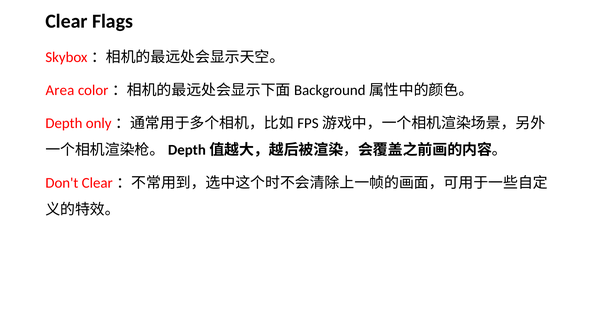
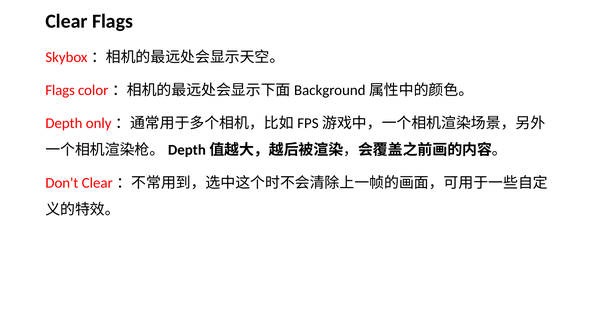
Area at (60, 90): Area -> Flags
